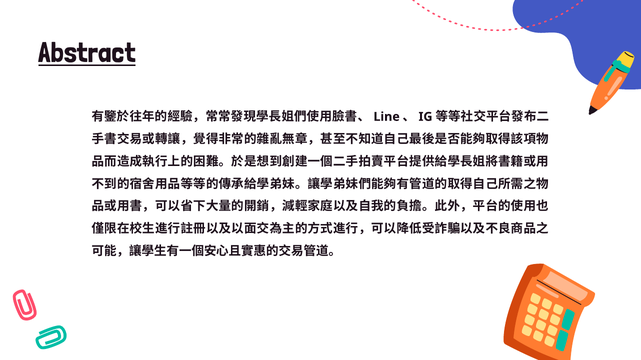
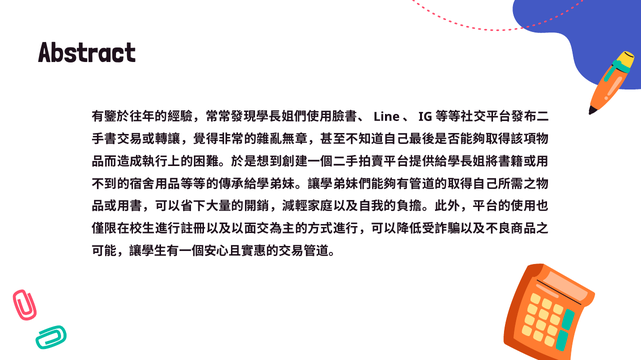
Abstract underline: present -> none
